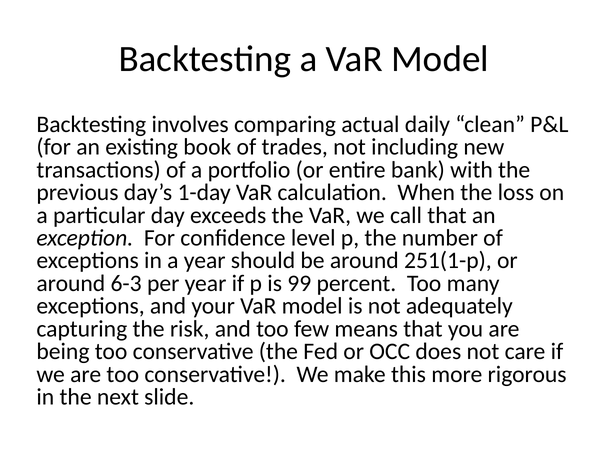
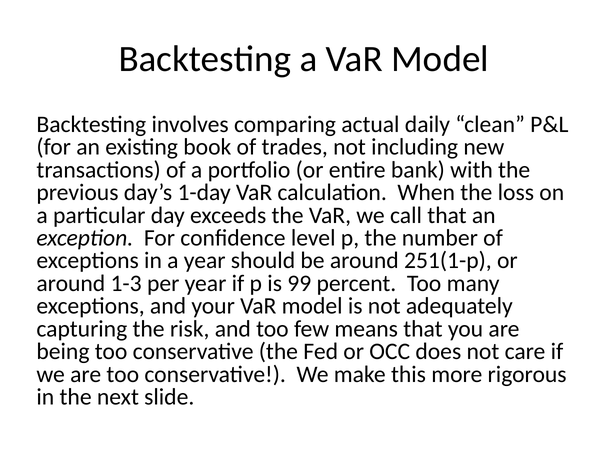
6-3: 6-3 -> 1-3
